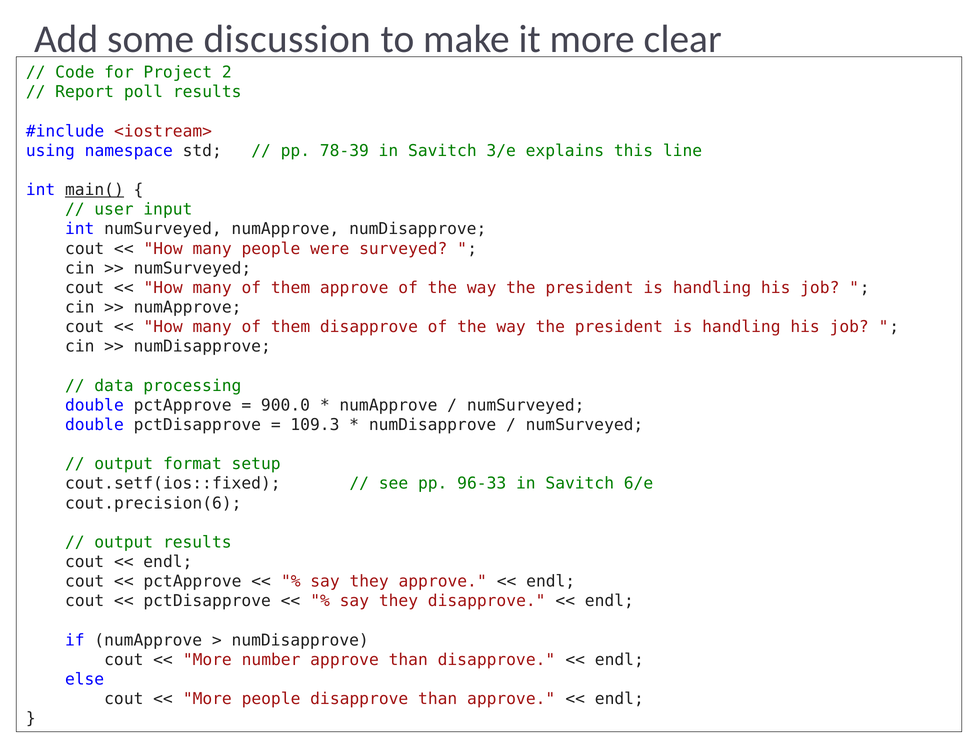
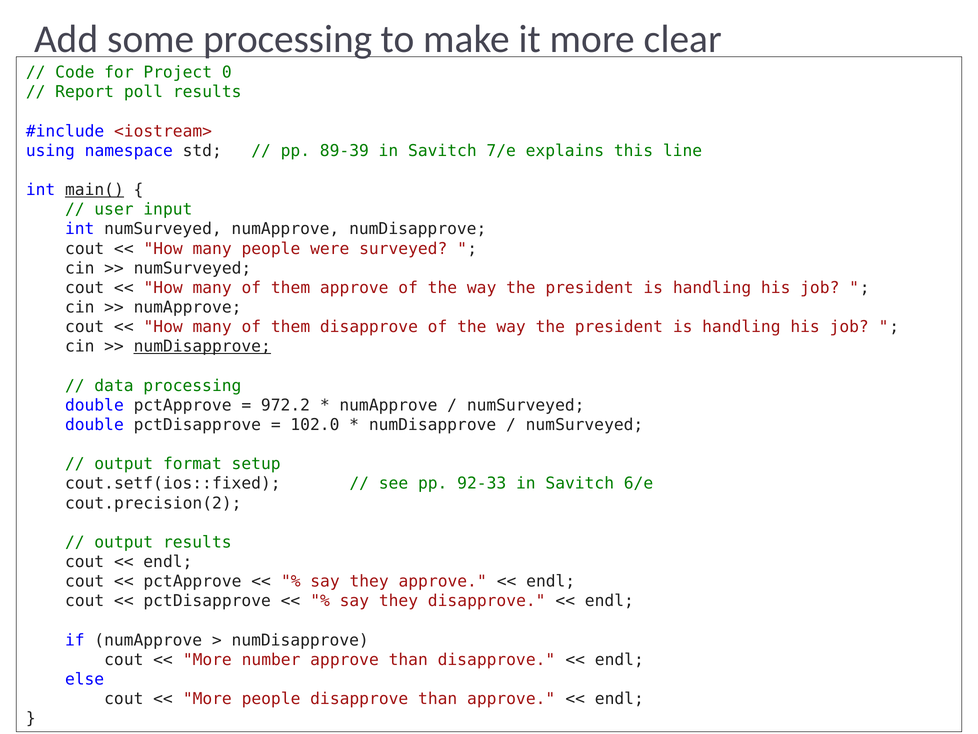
some discussion: discussion -> processing
2: 2 -> 0
78-39: 78-39 -> 89-39
3/e: 3/e -> 7/e
numDisapprove at (202, 346) underline: none -> present
900.0: 900.0 -> 972.2
109.3: 109.3 -> 102.0
96-33: 96-33 -> 92-33
cout.precision(6: cout.precision(6 -> cout.precision(2
